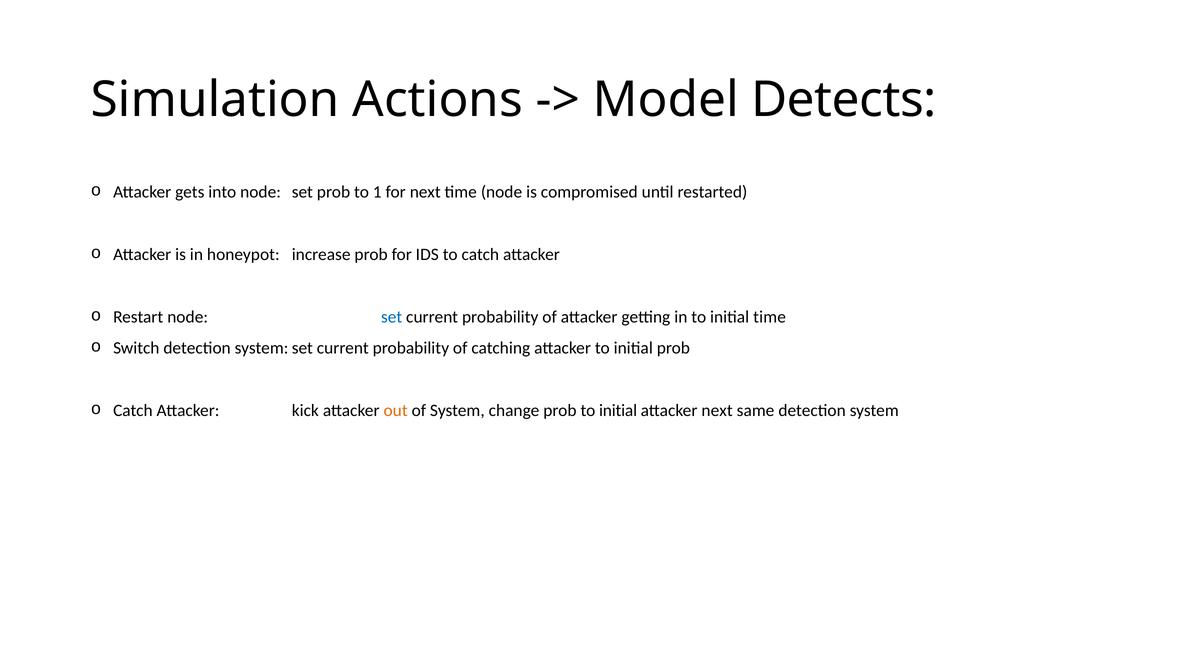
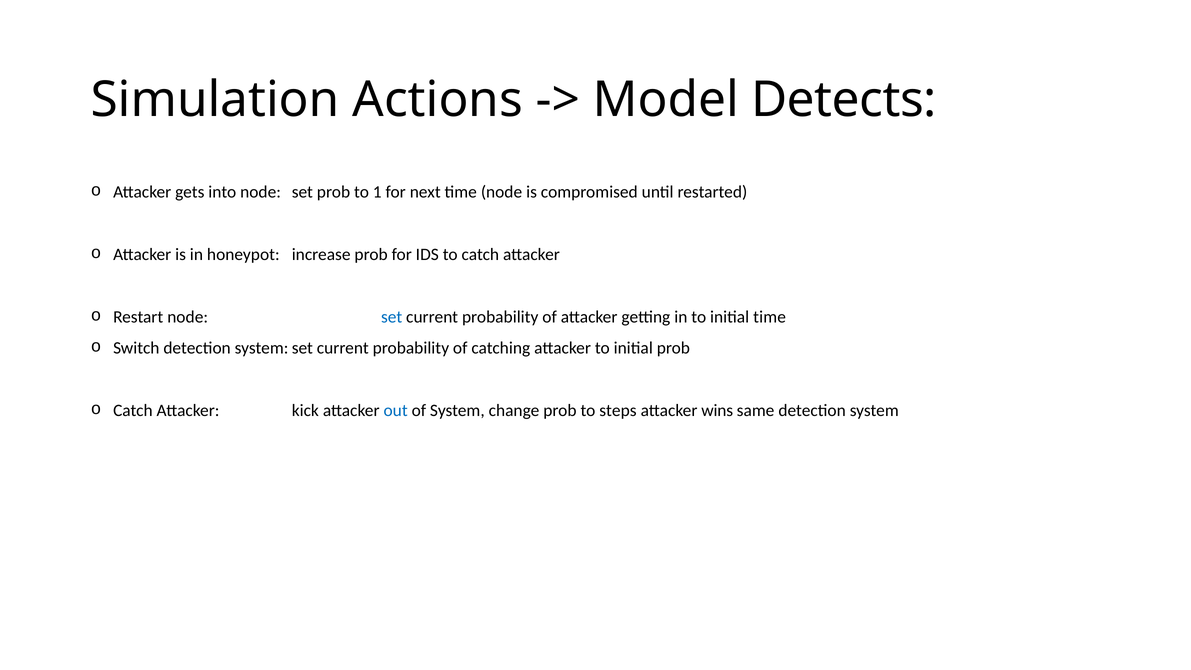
out colour: orange -> blue
prob to initial: initial -> steps
attacker next: next -> wins
